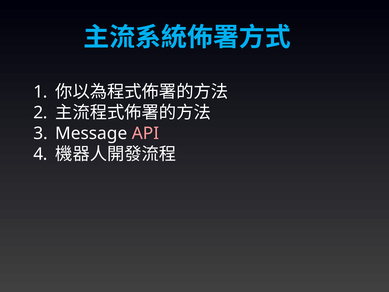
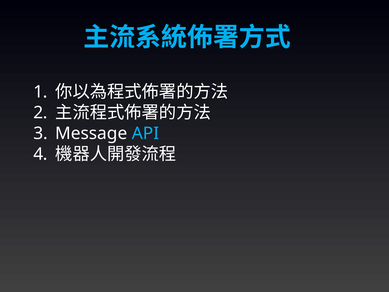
API colour: pink -> light blue
